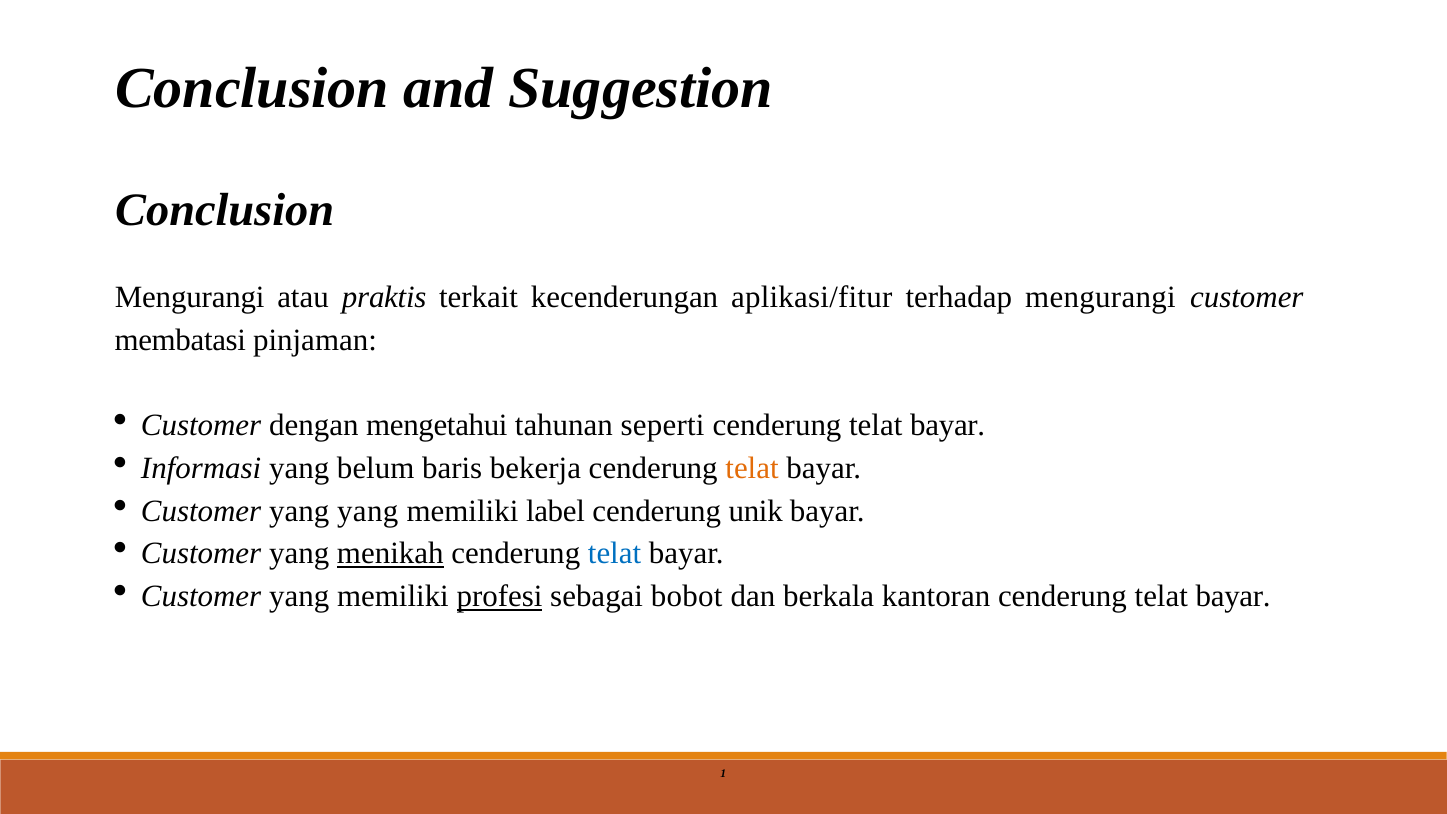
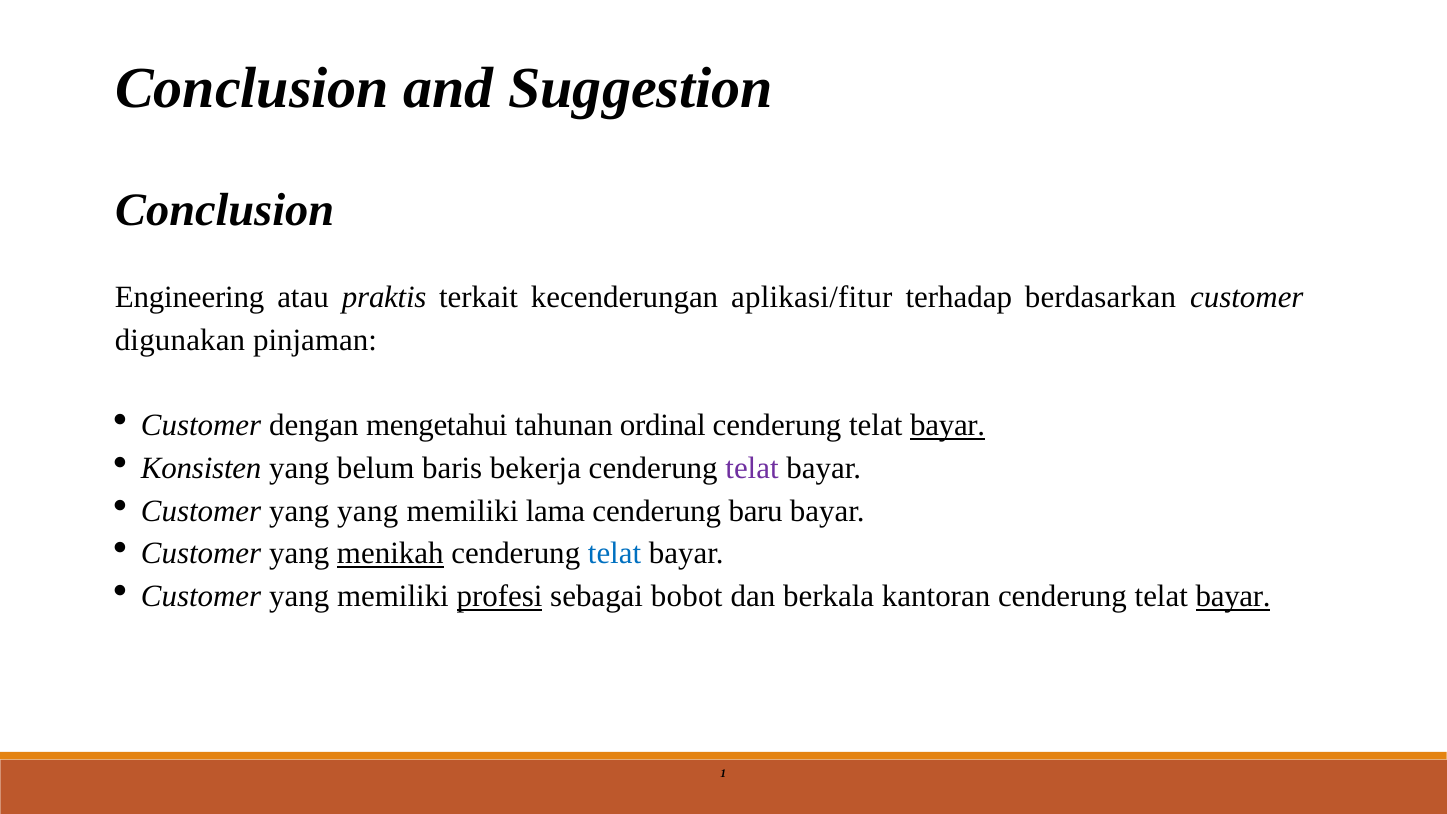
Mengurangi at (190, 297): Mengurangi -> Engineering
terhadap mengurangi: mengurangi -> berdasarkan
membatasi: membatasi -> digunakan
seperti: seperti -> ordinal
bayar at (948, 425) underline: none -> present
Informasi: Informasi -> Konsisten
telat at (752, 468) colour: orange -> purple
label: label -> lama
unik: unik -> baru
bayar at (1233, 596) underline: none -> present
